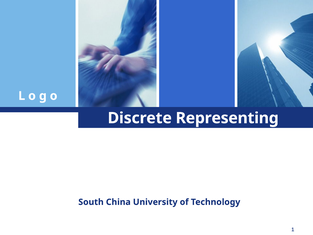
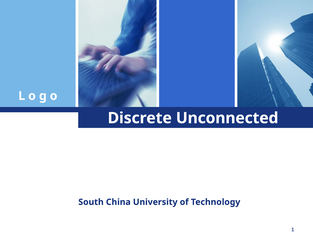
Representing: Representing -> Unconnected
